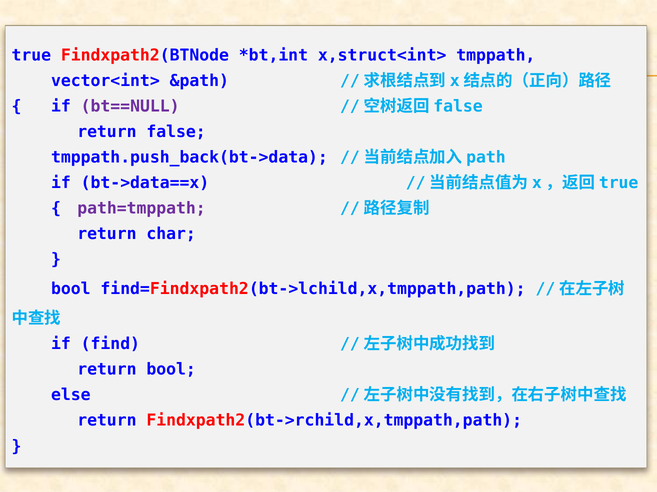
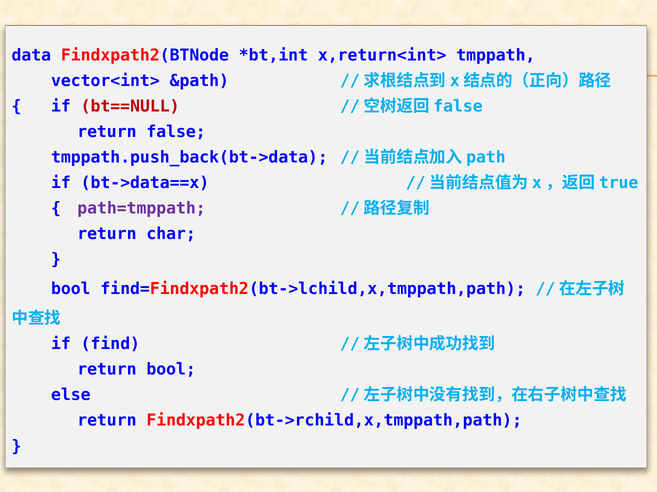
true: true -> data
x,struct<int>: x,struct<int> -> x,return<int>
bt==NULL colour: purple -> red
